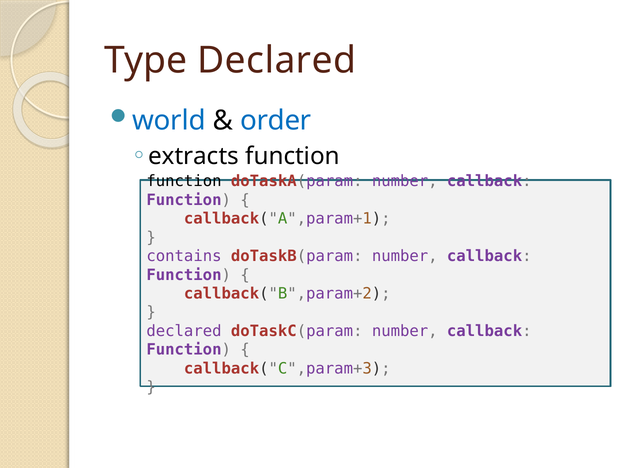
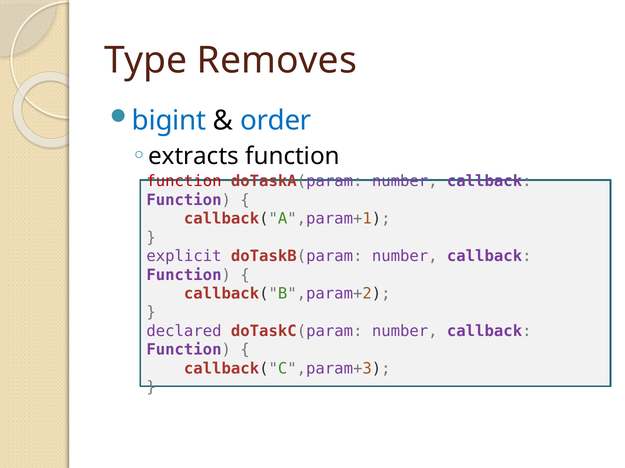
Type Declared: Declared -> Removes
world: world -> bigint
function at (184, 182) colour: black -> red
contains: contains -> explicit
